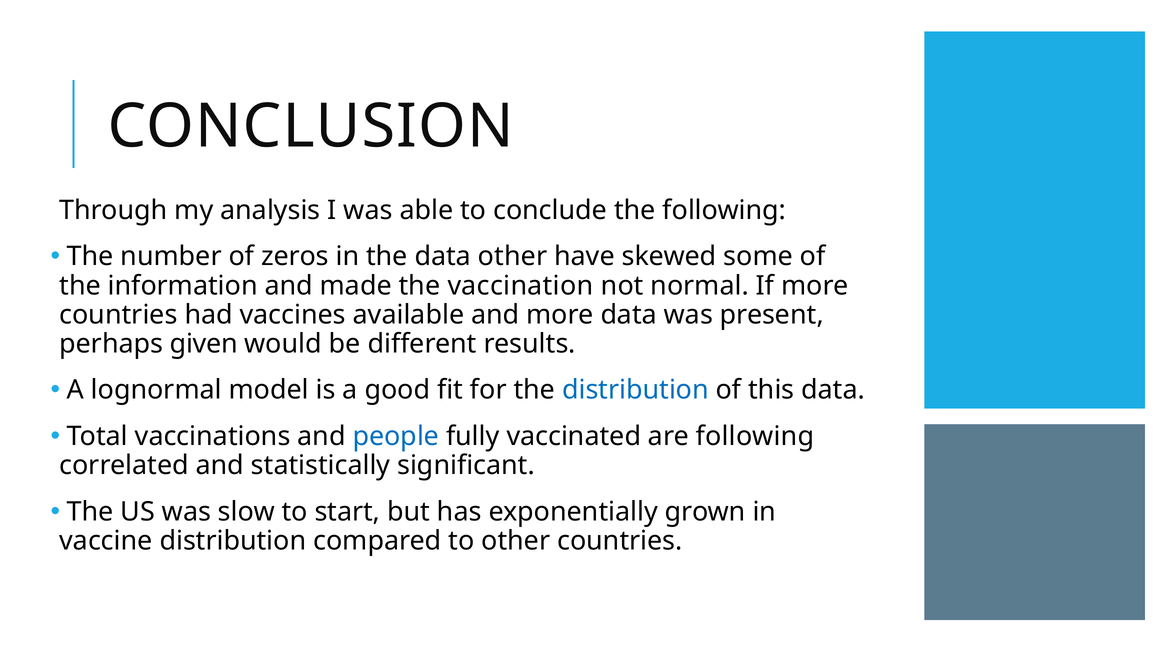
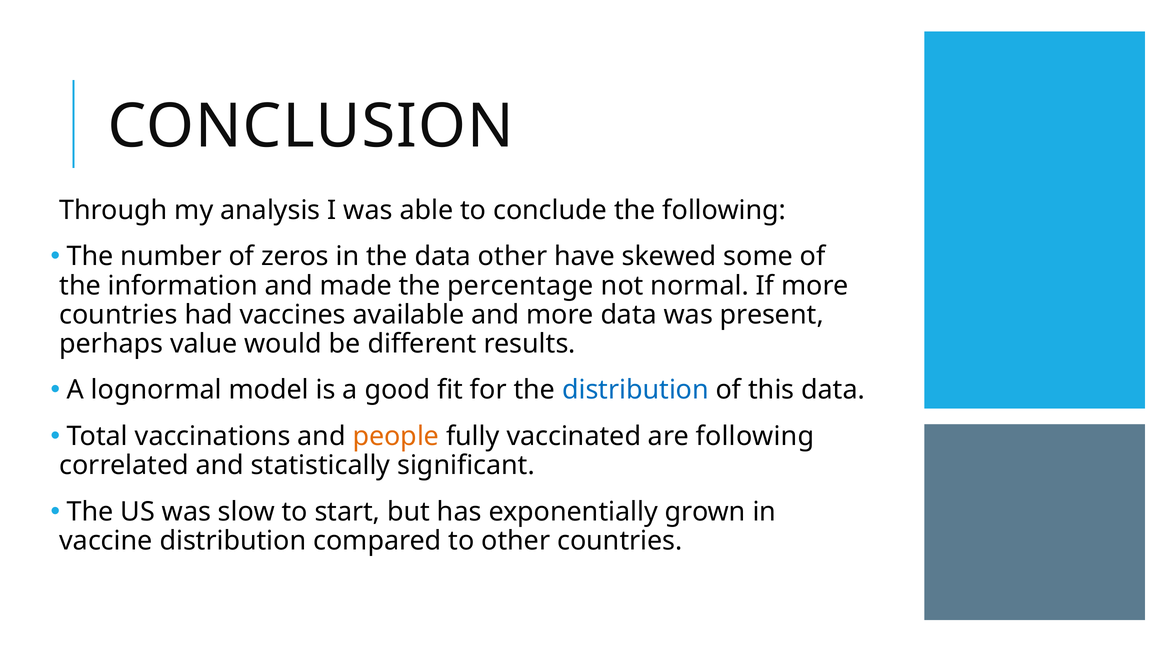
vaccination: vaccination -> percentage
given: given -> value
people colour: blue -> orange
